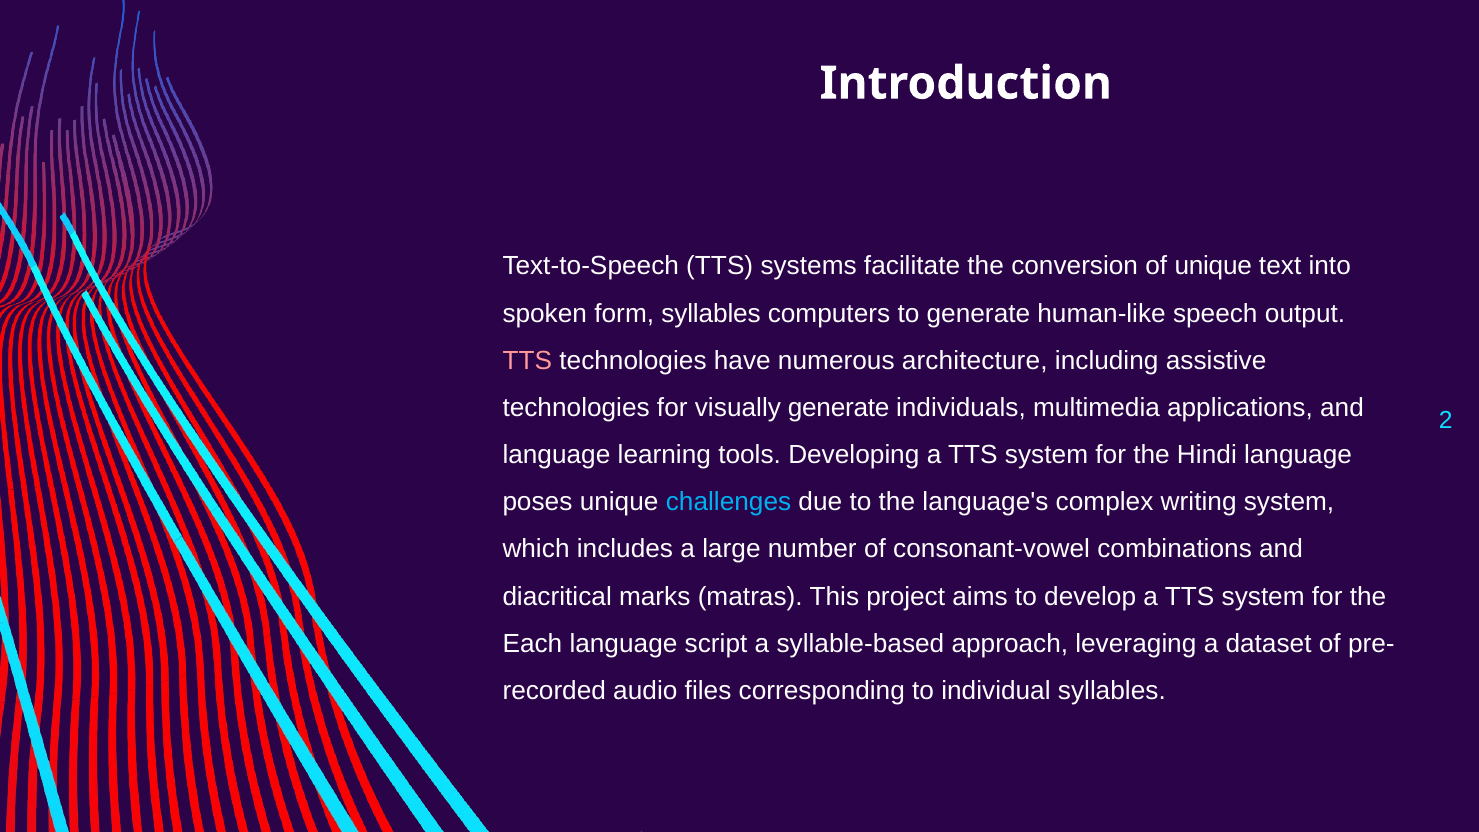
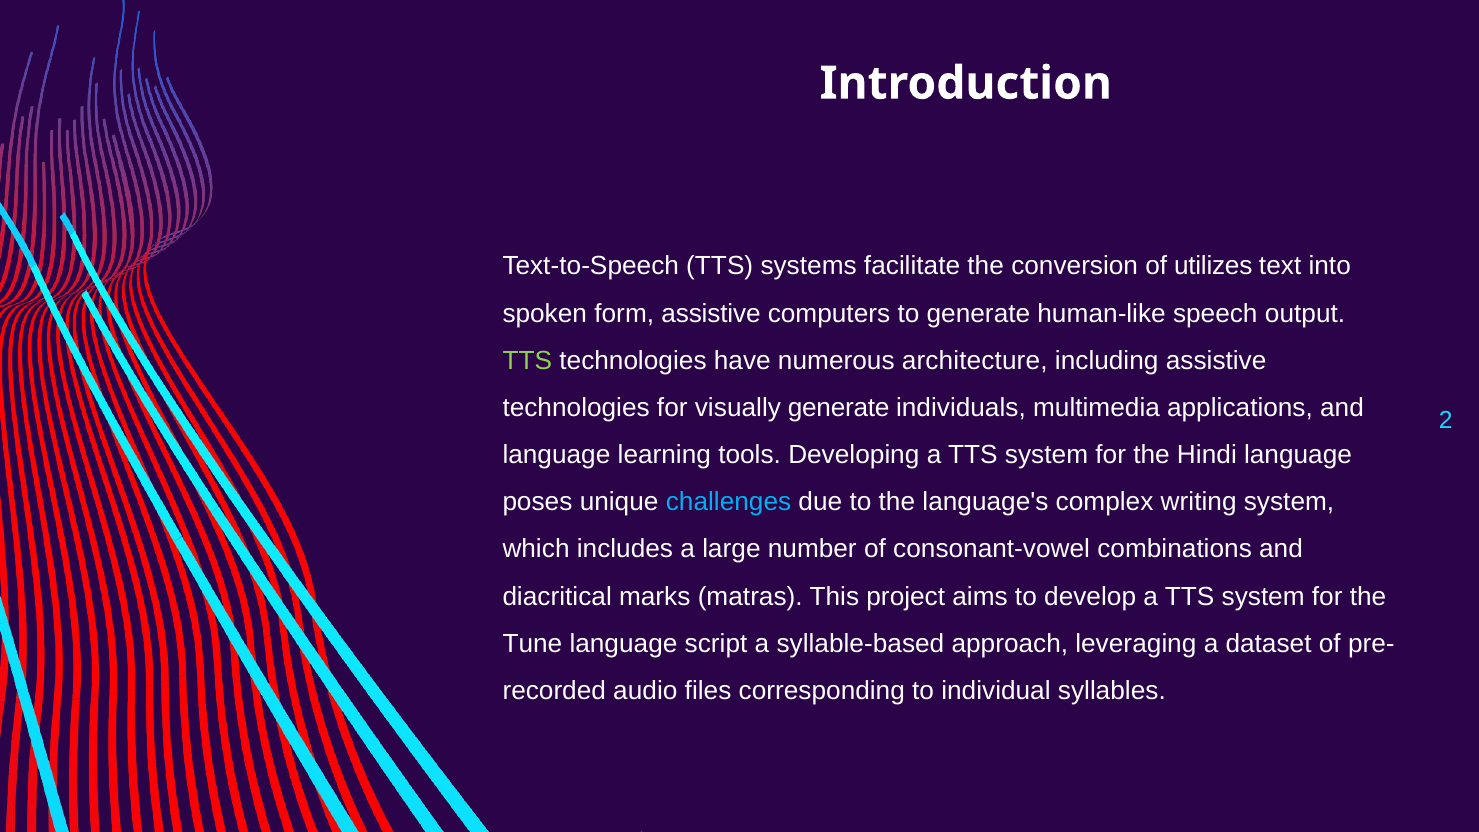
of unique: unique -> utilizes
form syllables: syllables -> assistive
TTS at (527, 361) colour: pink -> light green
Each: Each -> Tune
